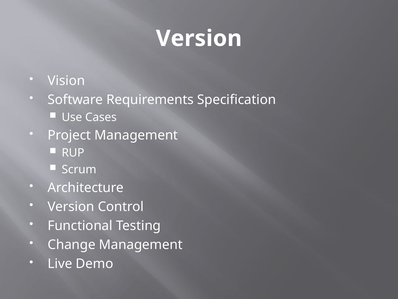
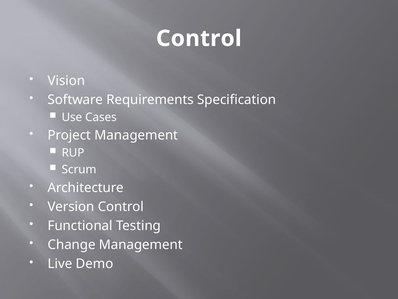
Version at (199, 38): Version -> Control
